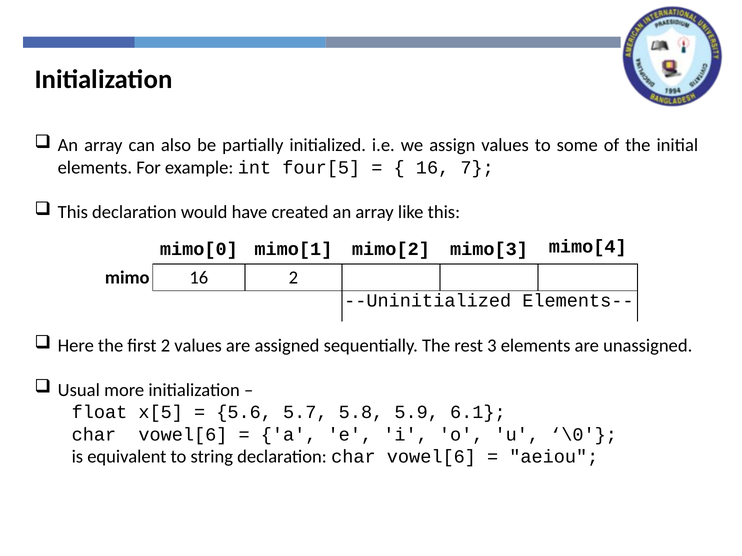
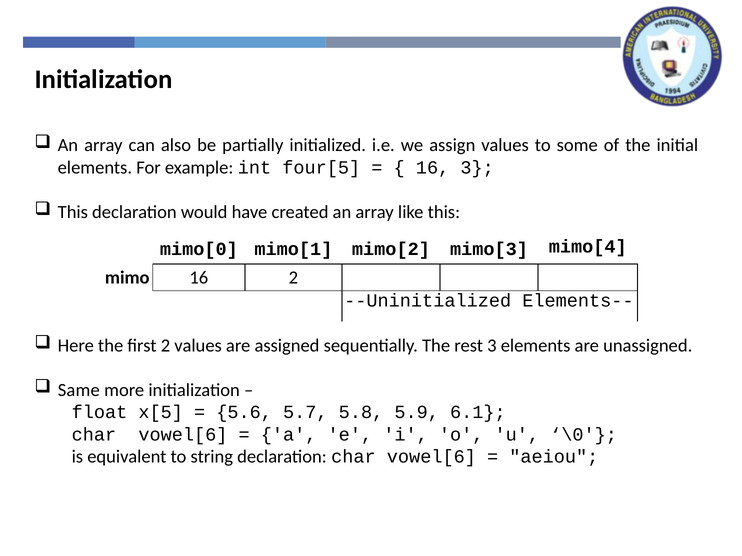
16 7: 7 -> 3
Usual: Usual -> Same
